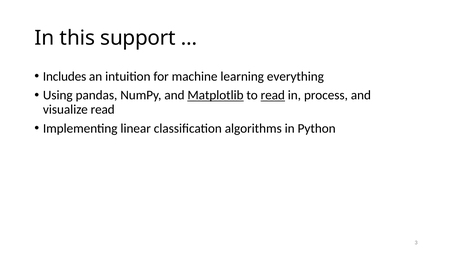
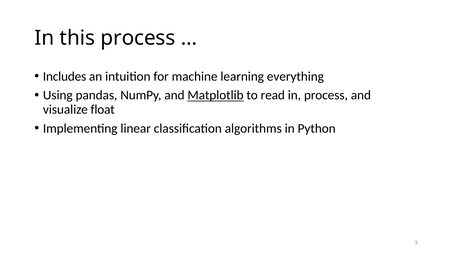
this support: support -> process
read at (273, 95) underline: present -> none
visualize read: read -> float
